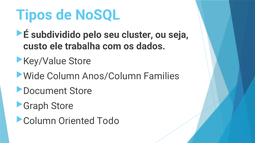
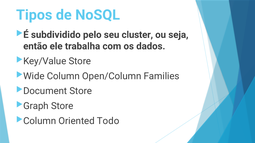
custo: custo -> então
Anos/Column: Anos/Column -> Open/Column
